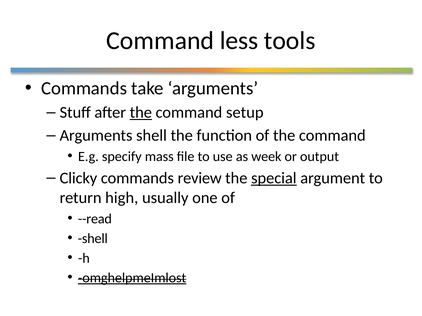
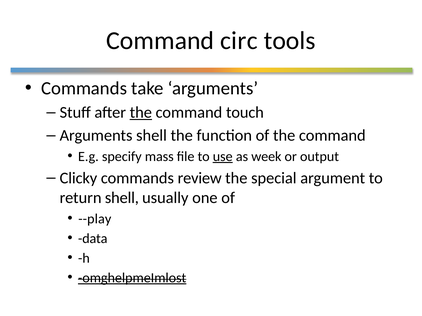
less: less -> circ
setup: setup -> touch
use underline: none -> present
special underline: present -> none
return high: high -> shell
--read: --read -> --play
shell at (93, 239): shell -> data
